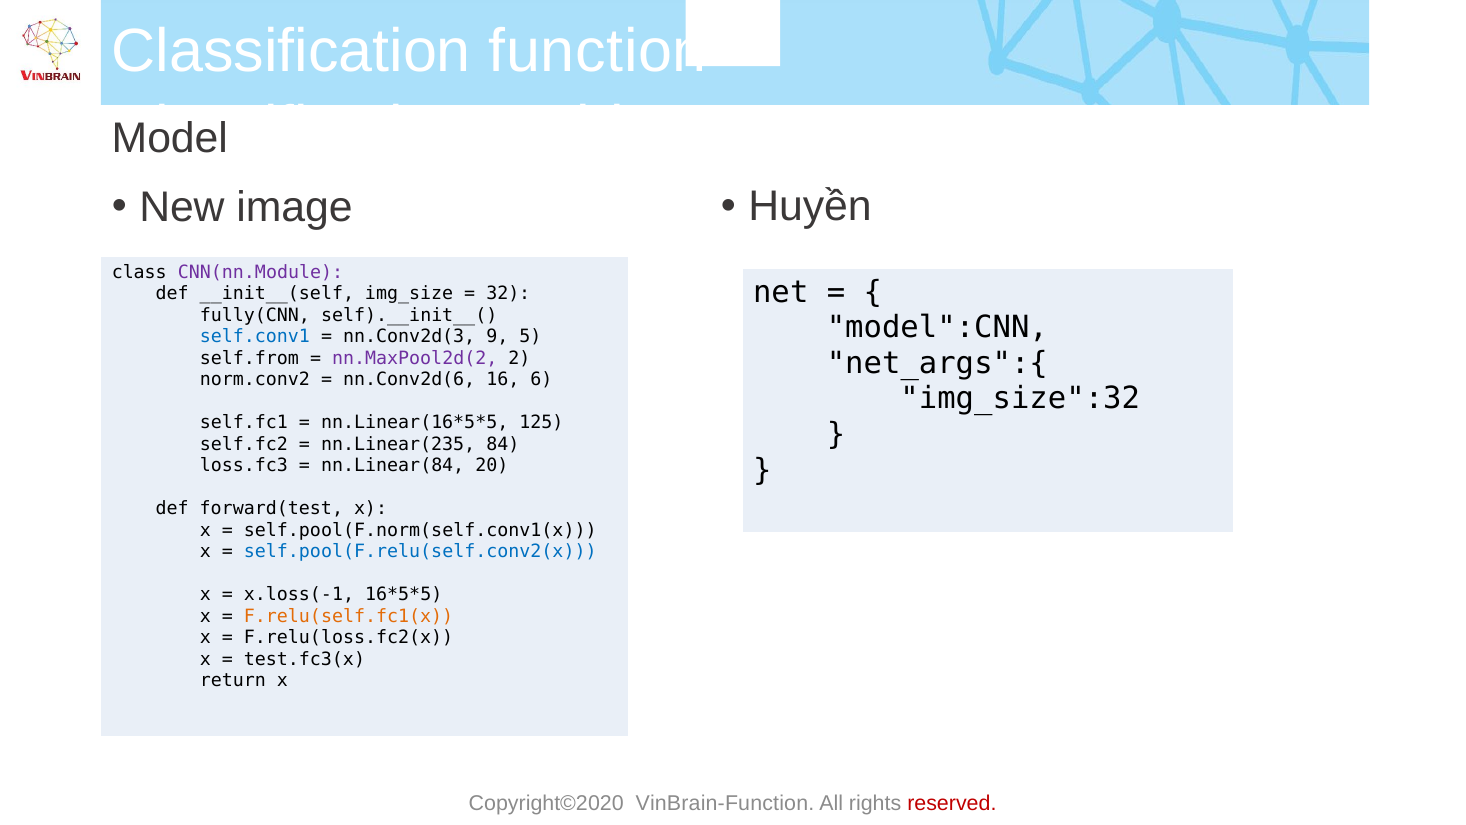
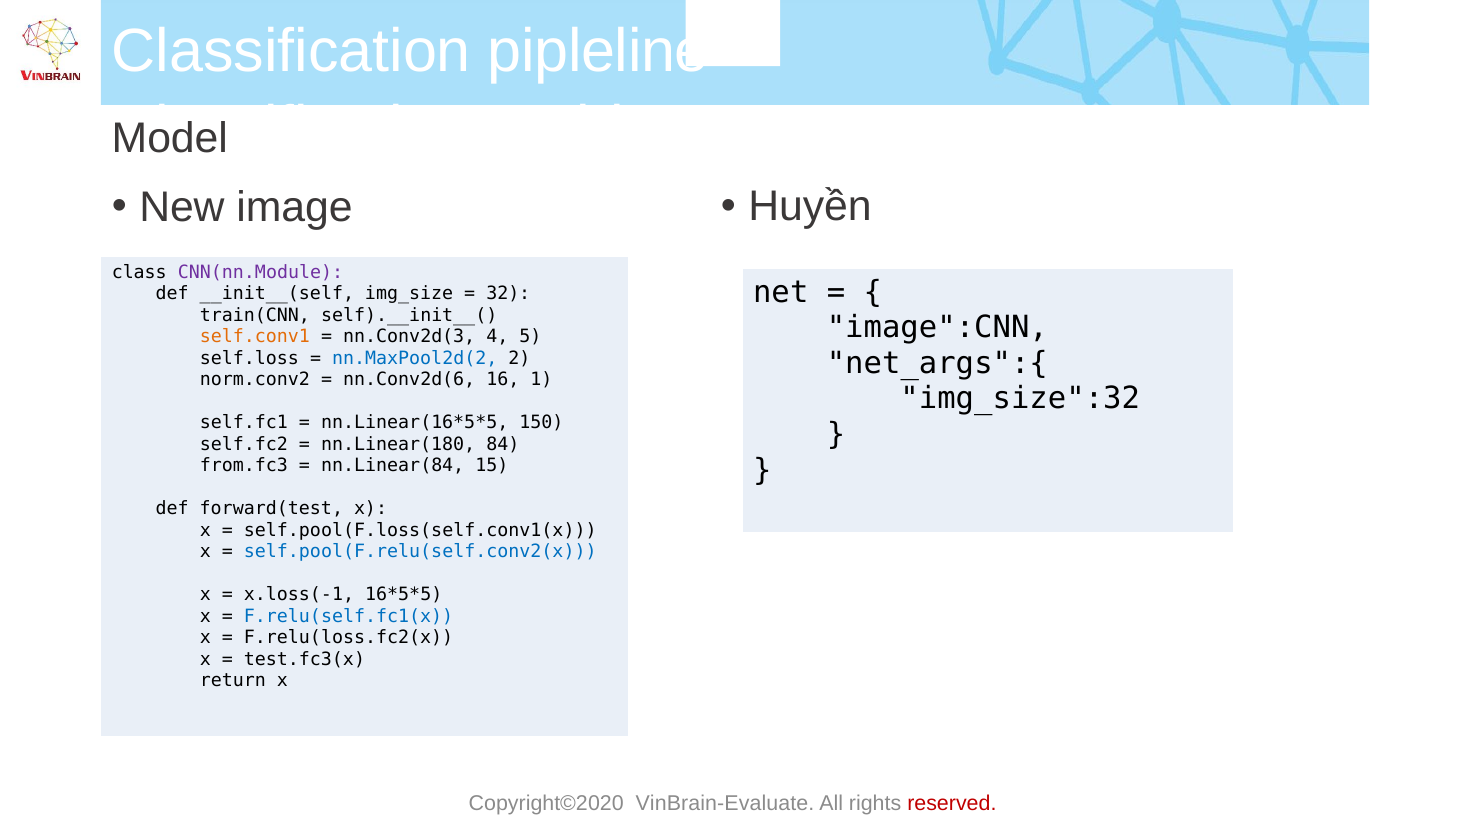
function: function -> pipleline
fully(CNN: fully(CNN -> train(CNN
model":CNN: model":CNN -> image":CNN
self.conv1 colour: blue -> orange
9: 9 -> 4
self.from: self.from -> self.loss
nn.MaxPool2d(2 colour: purple -> blue
6: 6 -> 1
125: 125 -> 150
nn.Linear(235: nn.Linear(235 -> nn.Linear(180
loss.fc3: loss.fc3 -> from.fc3
20: 20 -> 15
self.pool(F.norm(self.conv1(x: self.pool(F.norm(self.conv1(x -> self.pool(F.loss(self.conv1(x
F.relu(self.fc1(x colour: orange -> blue
VinBrain-Function: VinBrain-Function -> VinBrain-Evaluate
